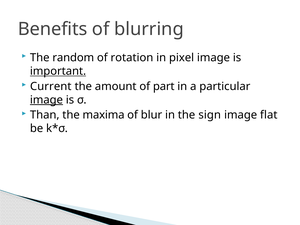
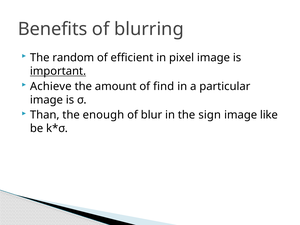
rotation: rotation -> efficient
Current: Current -> Achieve
part: part -> find
image at (46, 100) underline: present -> none
maxima: maxima -> enough
flat: flat -> like
